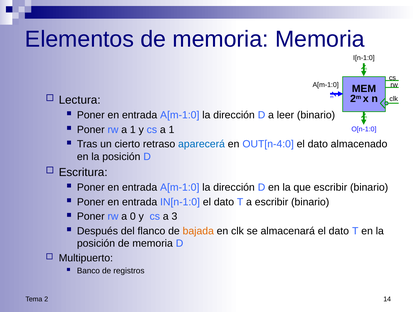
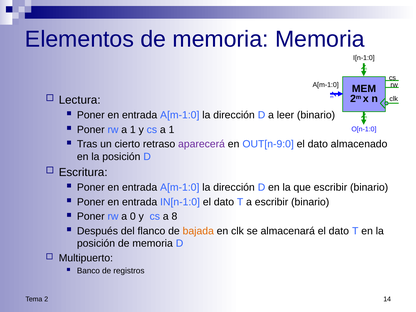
aparecerá colour: blue -> purple
OUT[n-4:0: OUT[n-4:0 -> OUT[n-9:0
3: 3 -> 8
